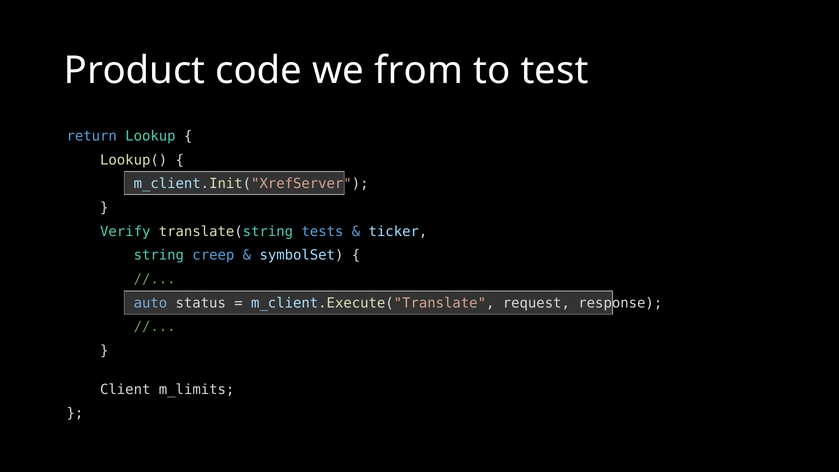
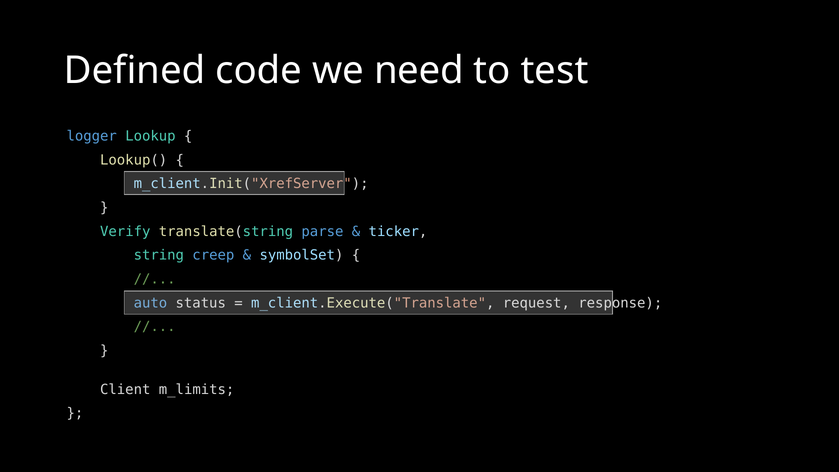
Product: Product -> Defined
from: from -> need
return: return -> logger
tests: tests -> parse
